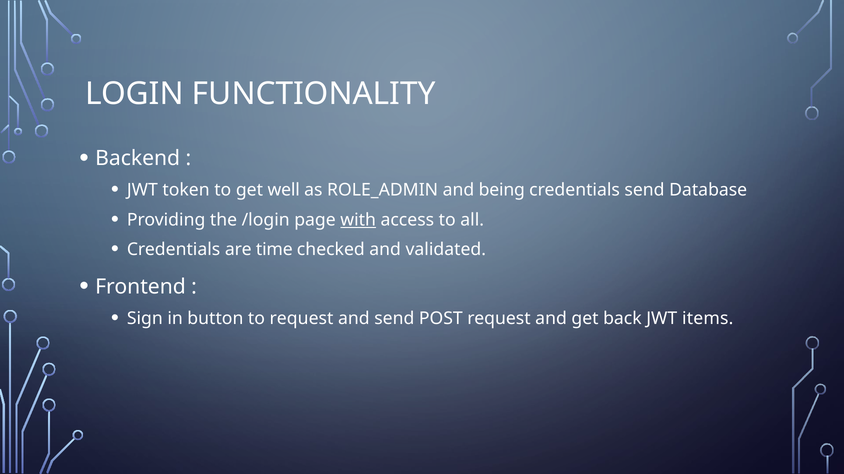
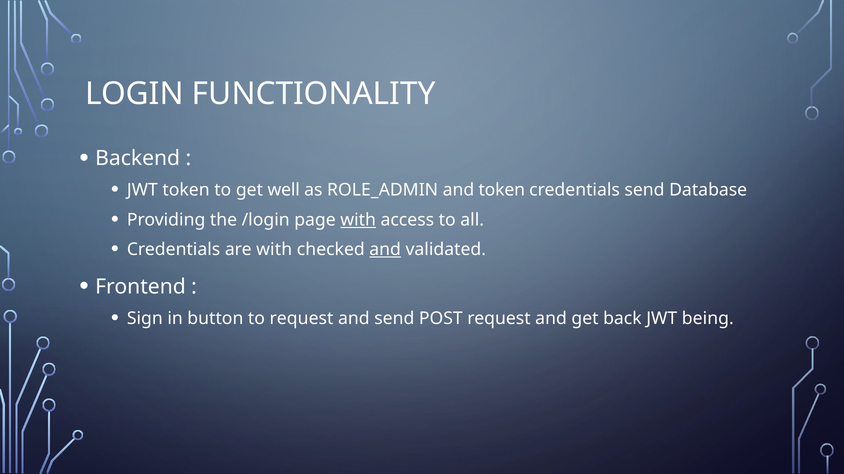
and being: being -> token
are time: time -> with
and at (385, 250) underline: none -> present
items: items -> being
